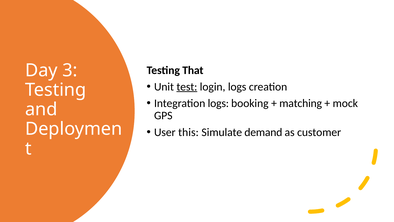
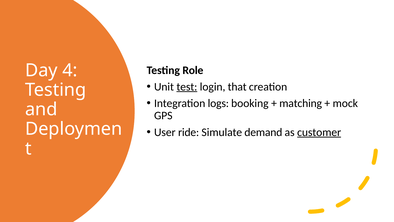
3: 3 -> 4
That: That -> Role
login logs: logs -> that
this: this -> ride
customer underline: none -> present
